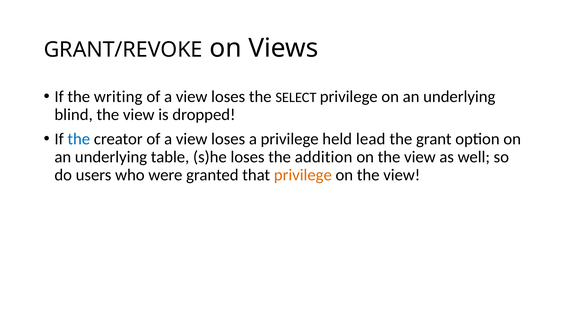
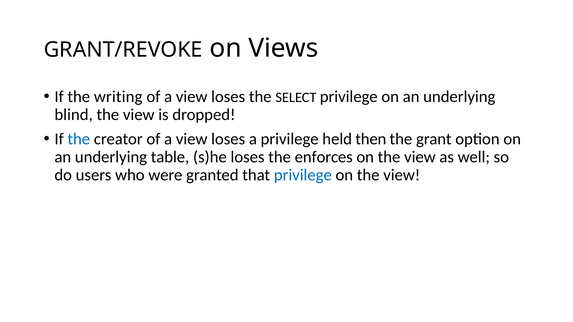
lead: lead -> then
addition: addition -> enforces
privilege at (303, 175) colour: orange -> blue
